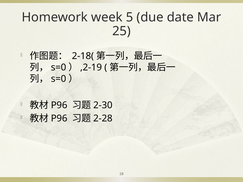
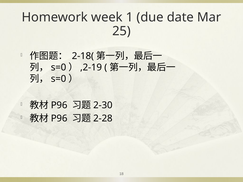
5: 5 -> 1
